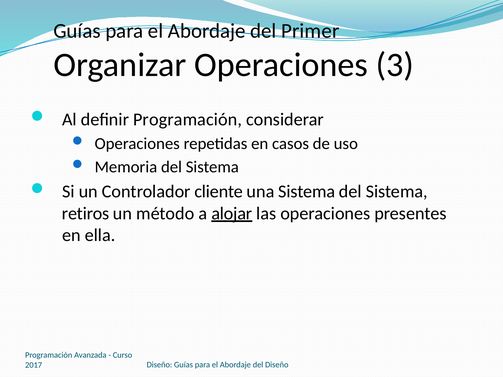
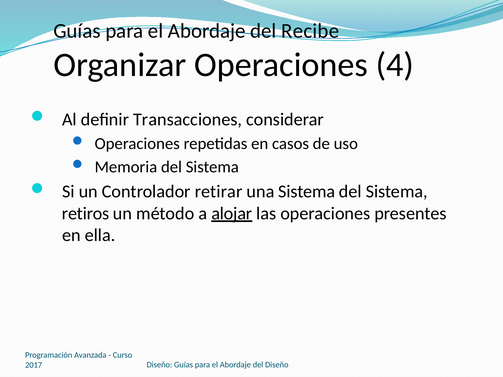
Primer: Primer -> Recibe
3: 3 -> 4
definir Programación: Programación -> Transacciones
cliente: cliente -> retirar
